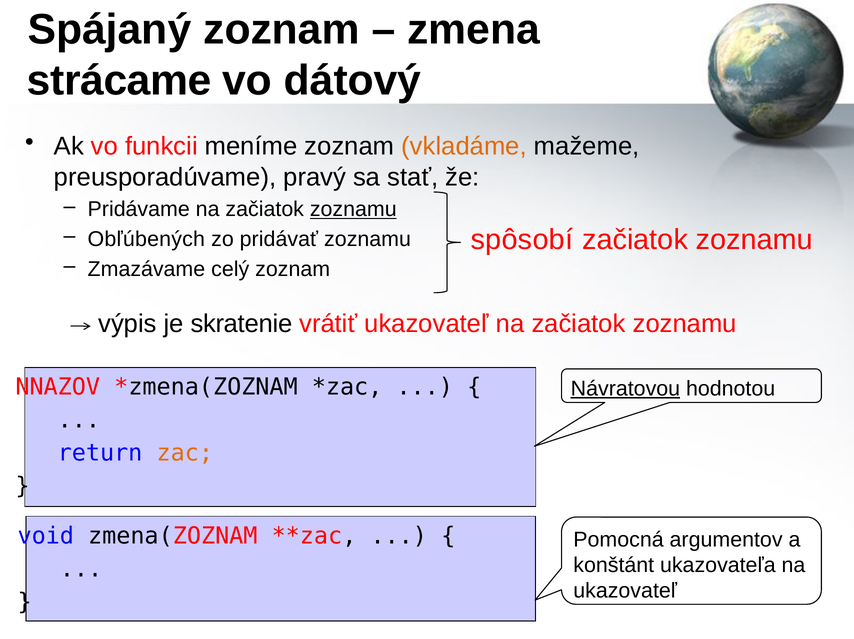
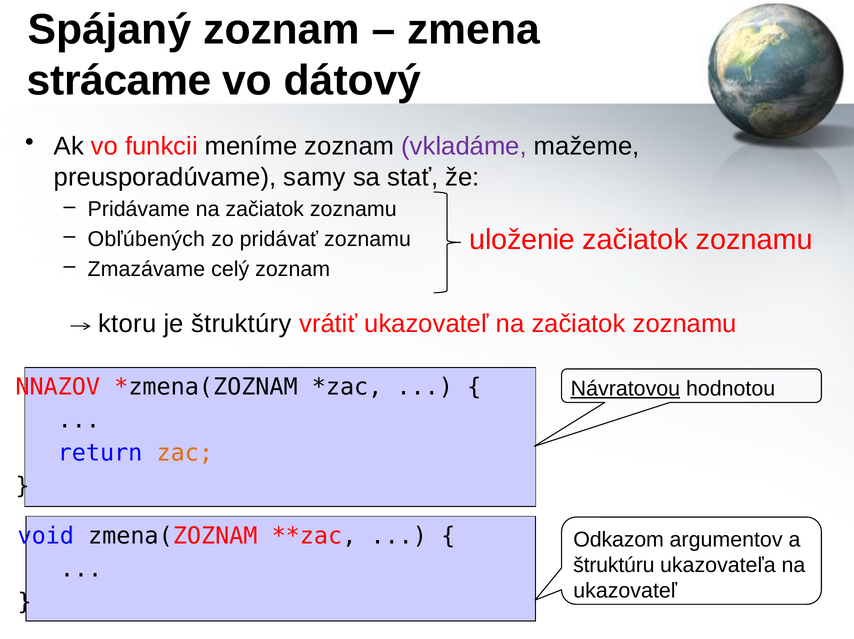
vkladáme colour: orange -> purple
pravý: pravý -> samy
zoznamu at (353, 209) underline: present -> none
spôsobí: spôsobí -> uloženie
výpis: výpis -> ktoru
skratenie: skratenie -> štruktúry
Pomocná: Pomocná -> Odkazom
konštánt: konštánt -> štruktúru
